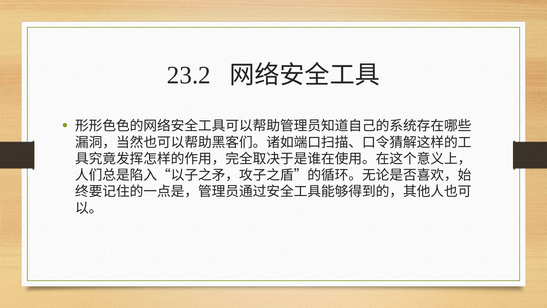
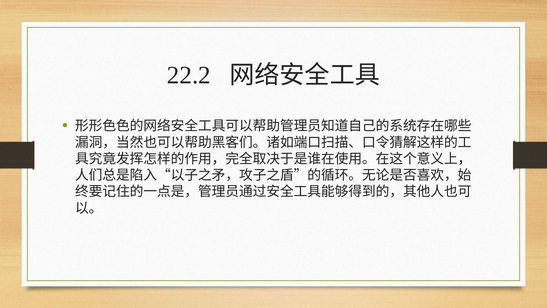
23.2: 23.2 -> 22.2
